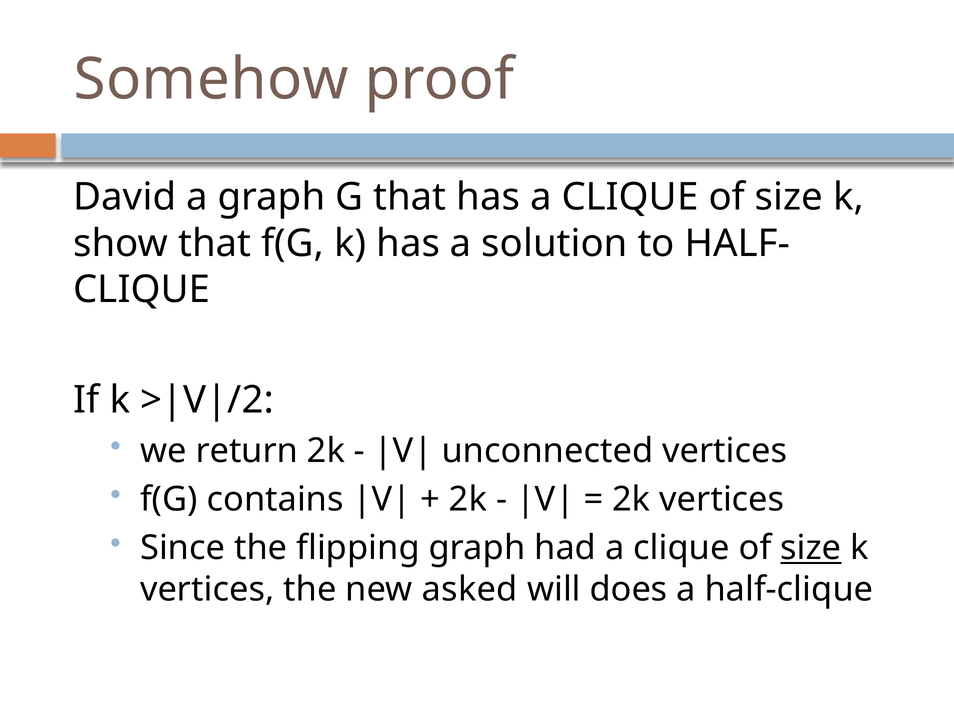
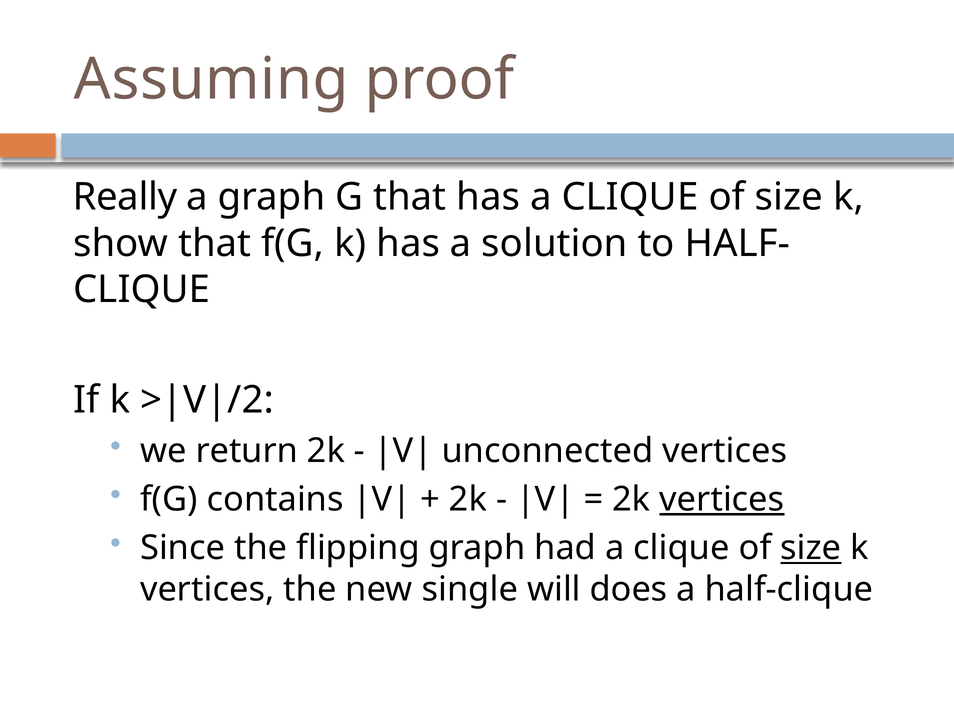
Somehow: Somehow -> Assuming
David: David -> Really
vertices at (722, 500) underline: none -> present
asked: asked -> single
